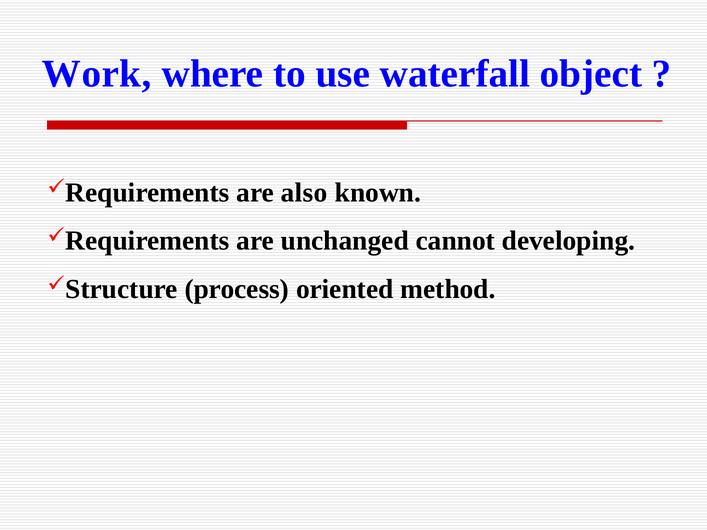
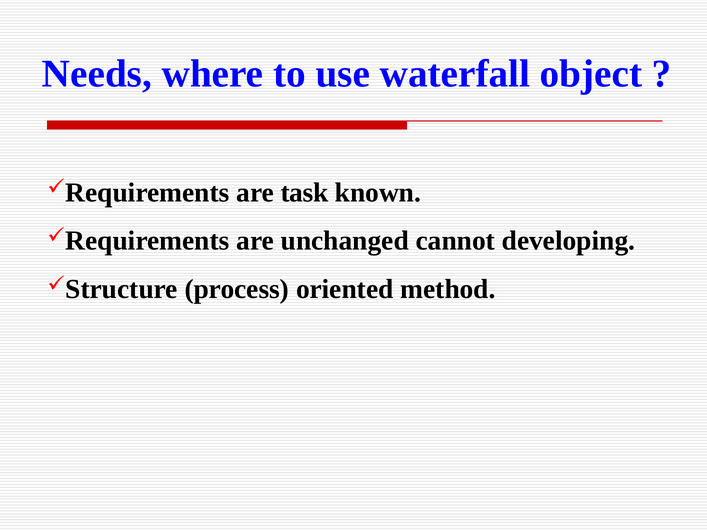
Work: Work -> Needs
also: also -> task
